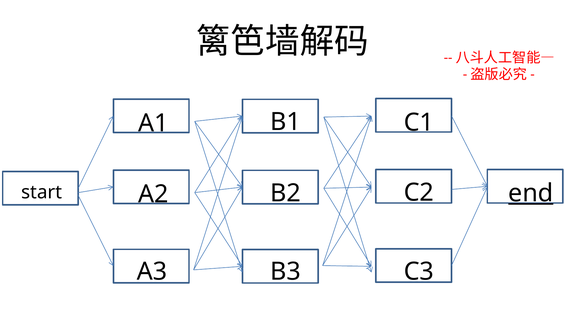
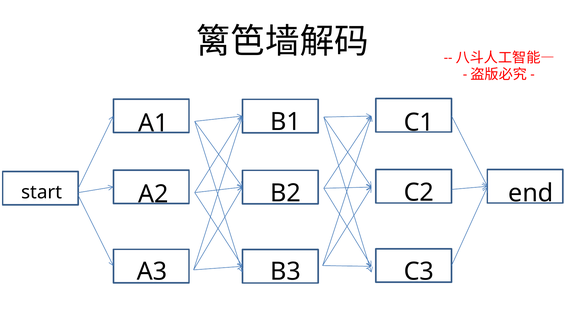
end underline: present -> none
